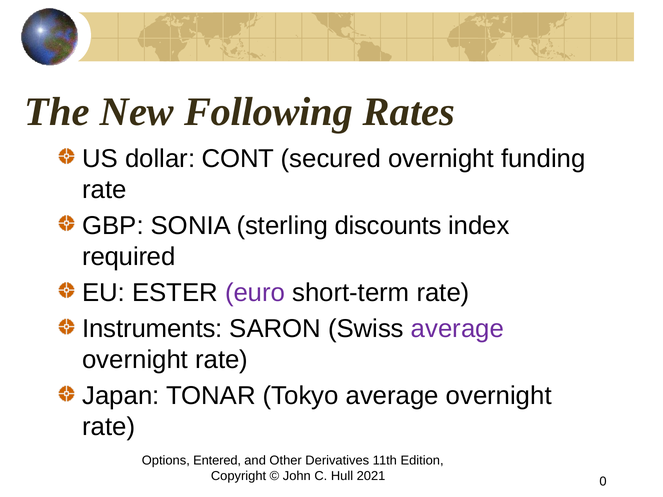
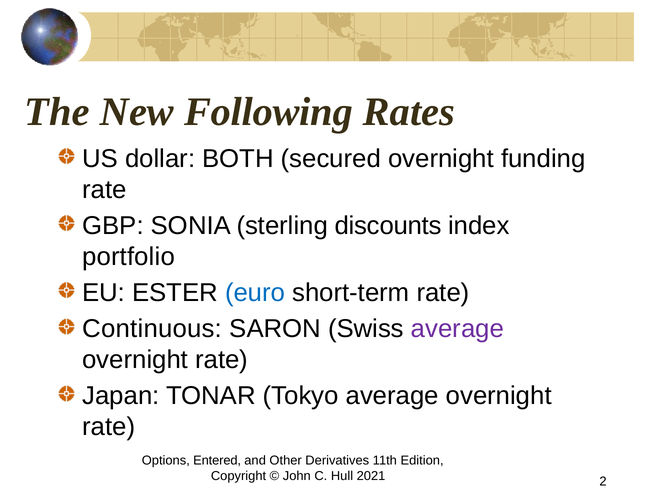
CONT: CONT -> BOTH
required: required -> portfolio
euro colour: purple -> blue
Instruments: Instruments -> Continuous
0: 0 -> 2
